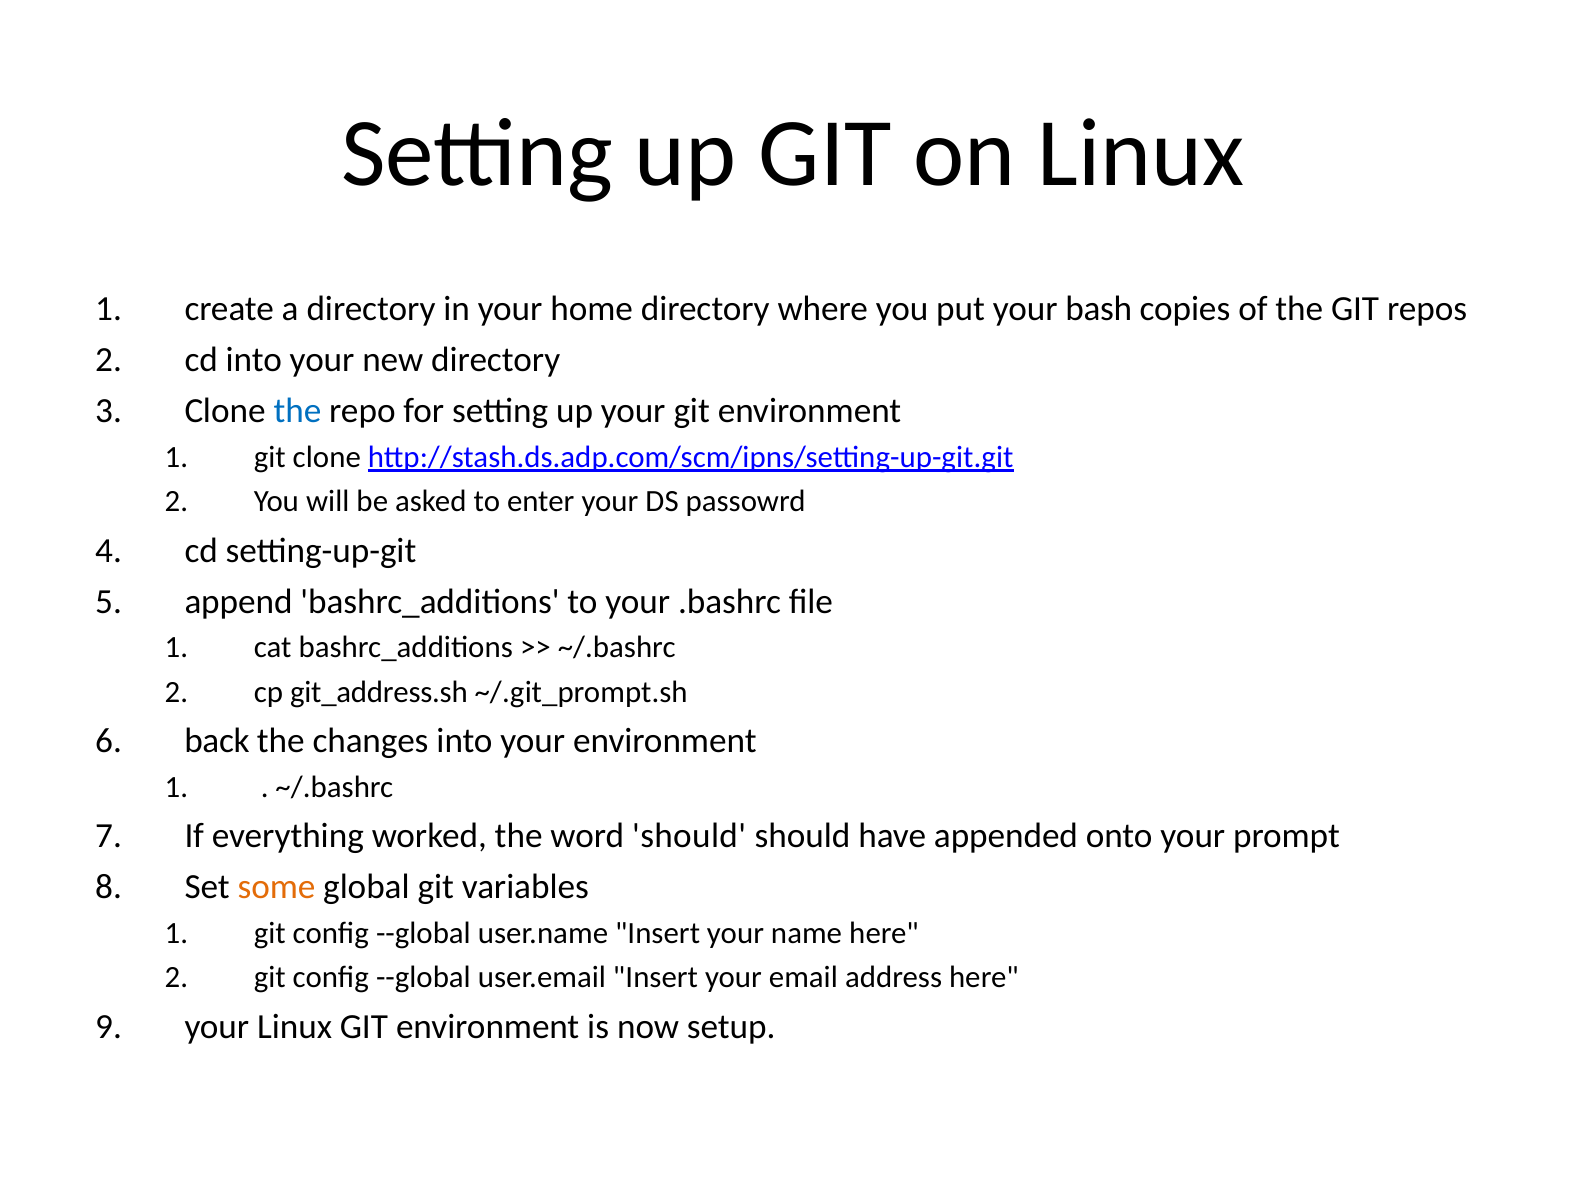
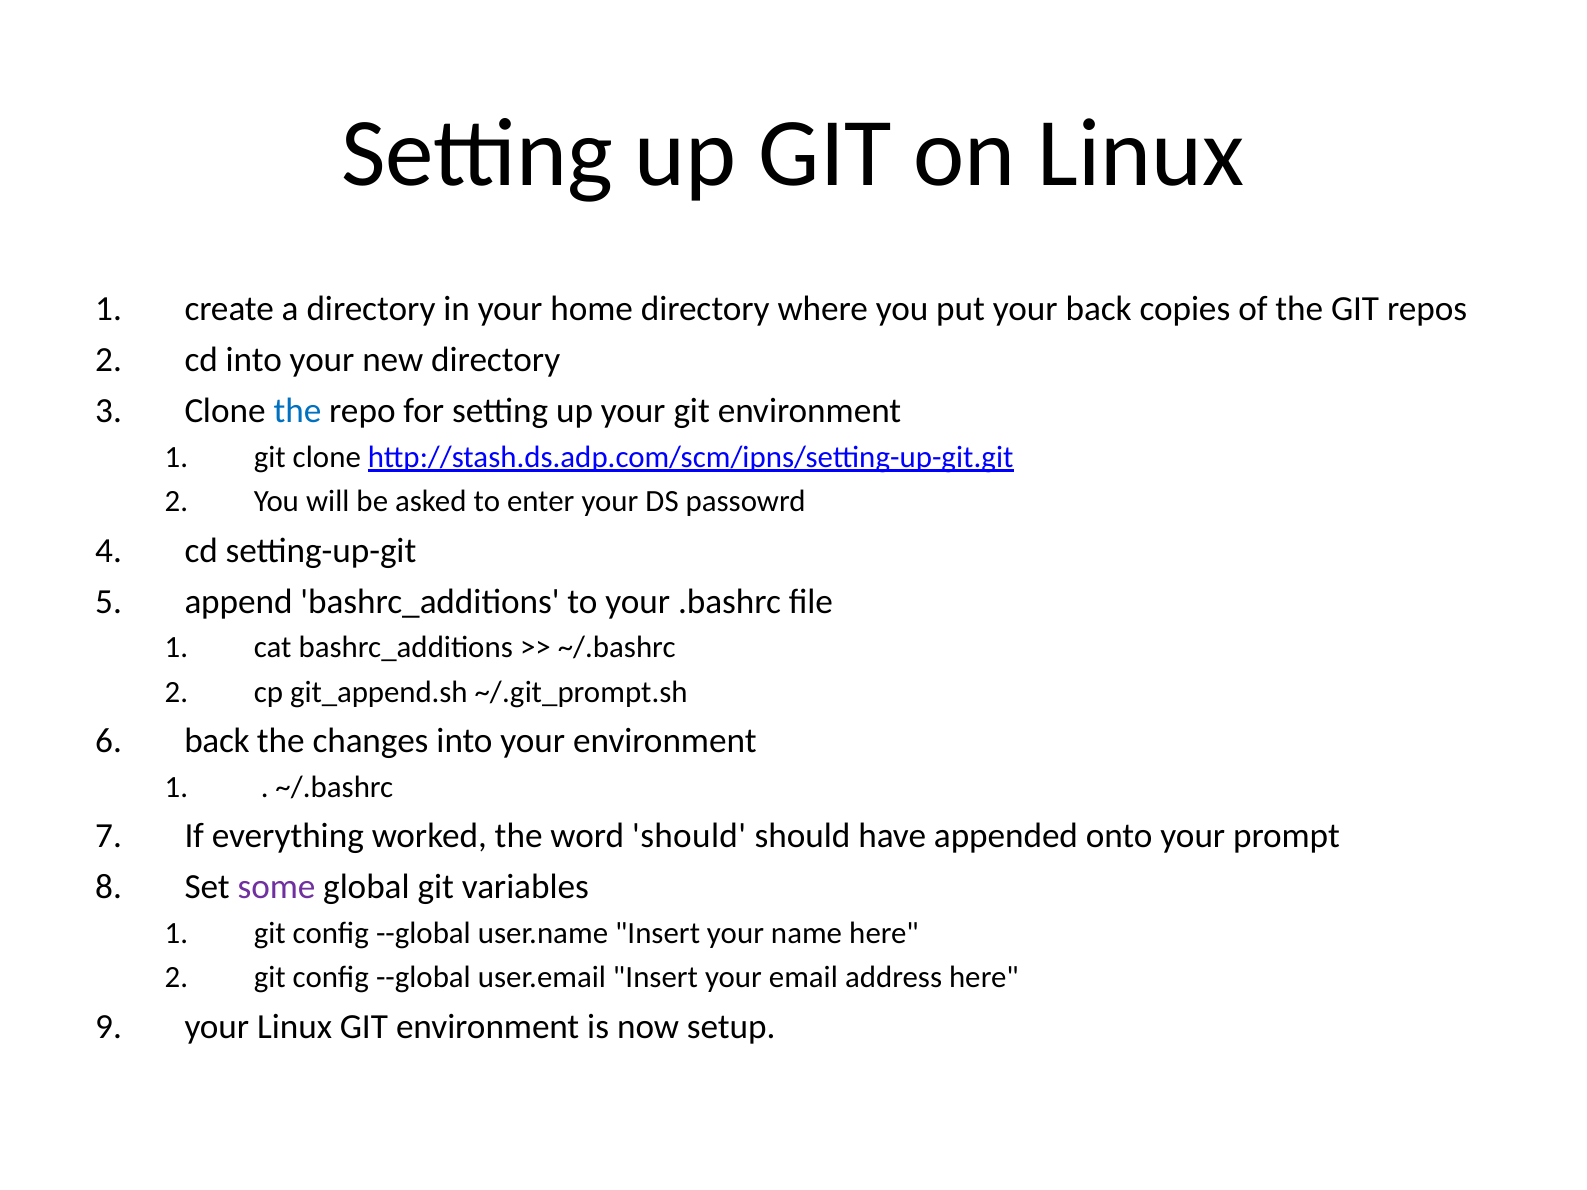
your bash: bash -> back
git_address.sh: git_address.sh -> git_append.sh
some colour: orange -> purple
